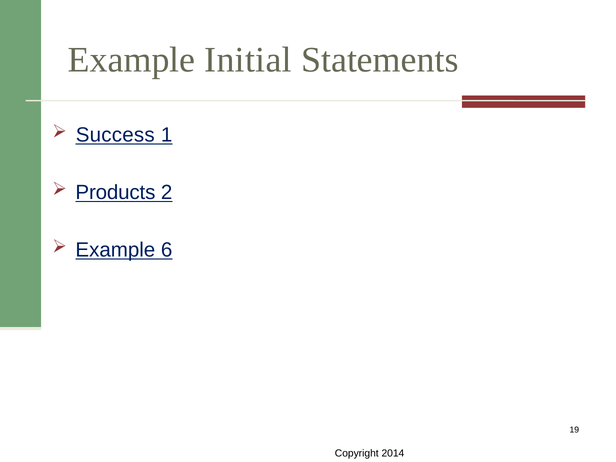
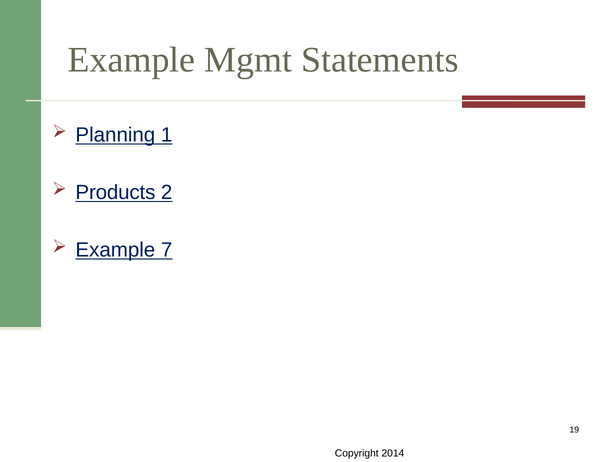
Initial: Initial -> Mgmt
Success: Success -> Planning
6: 6 -> 7
